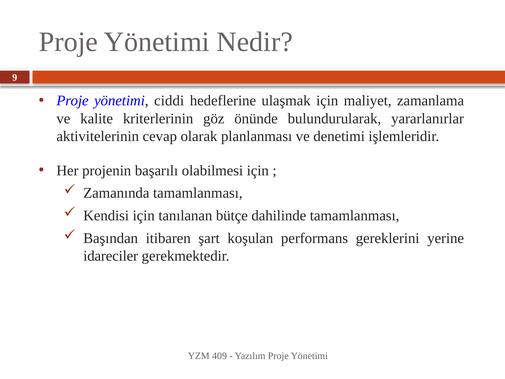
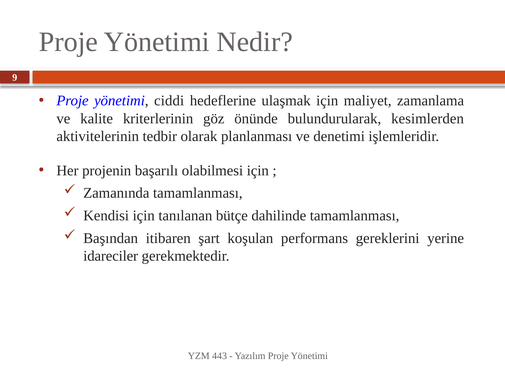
yararlanırlar: yararlanırlar -> kesimlerden
cevap: cevap -> tedbir
409: 409 -> 443
